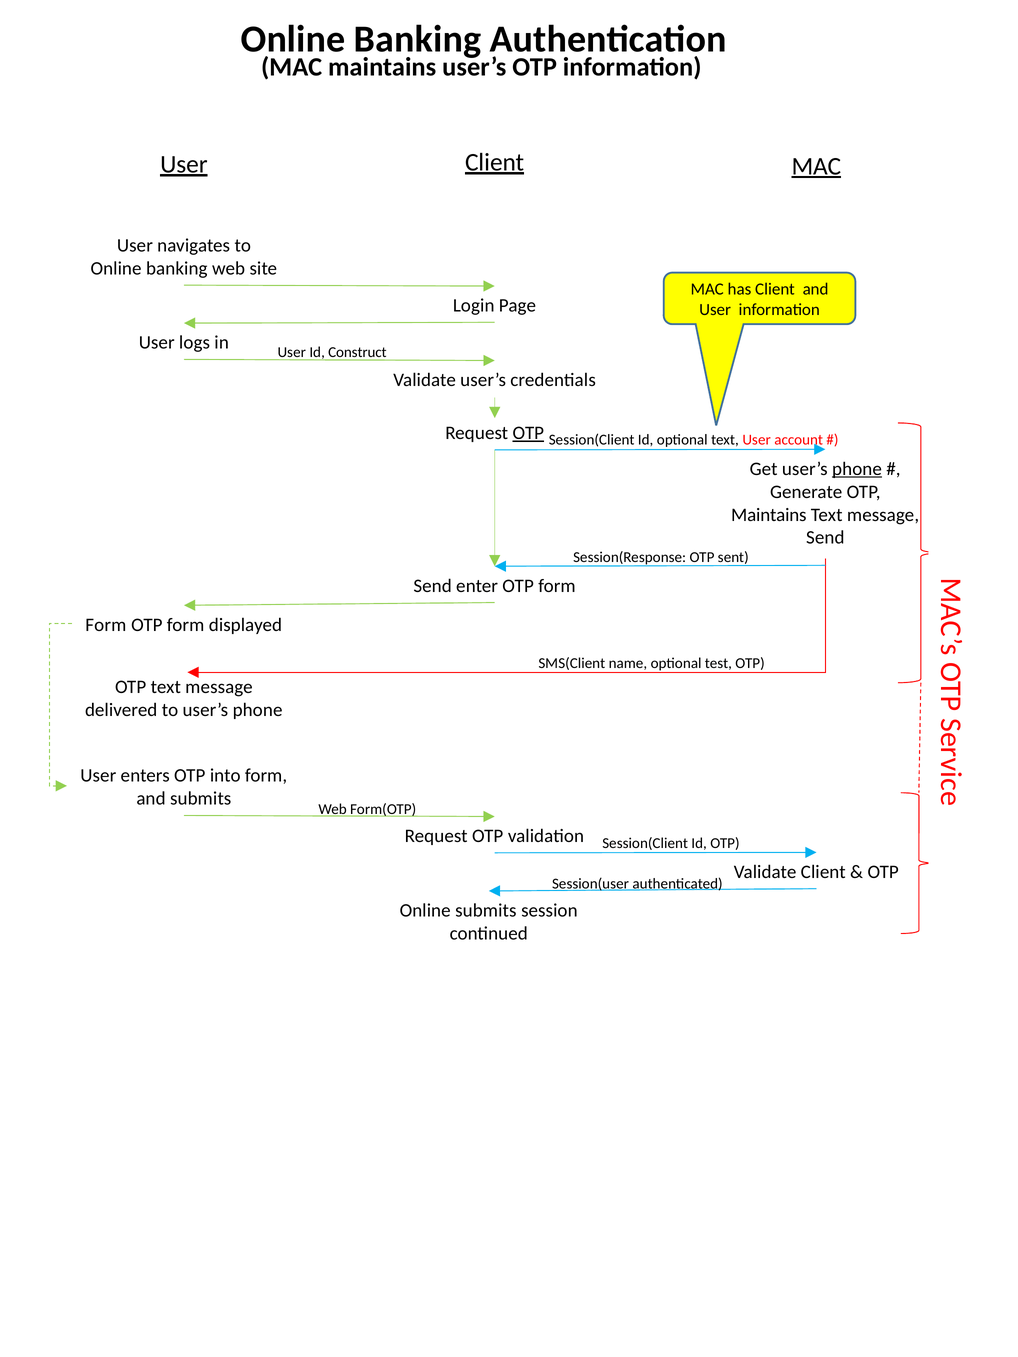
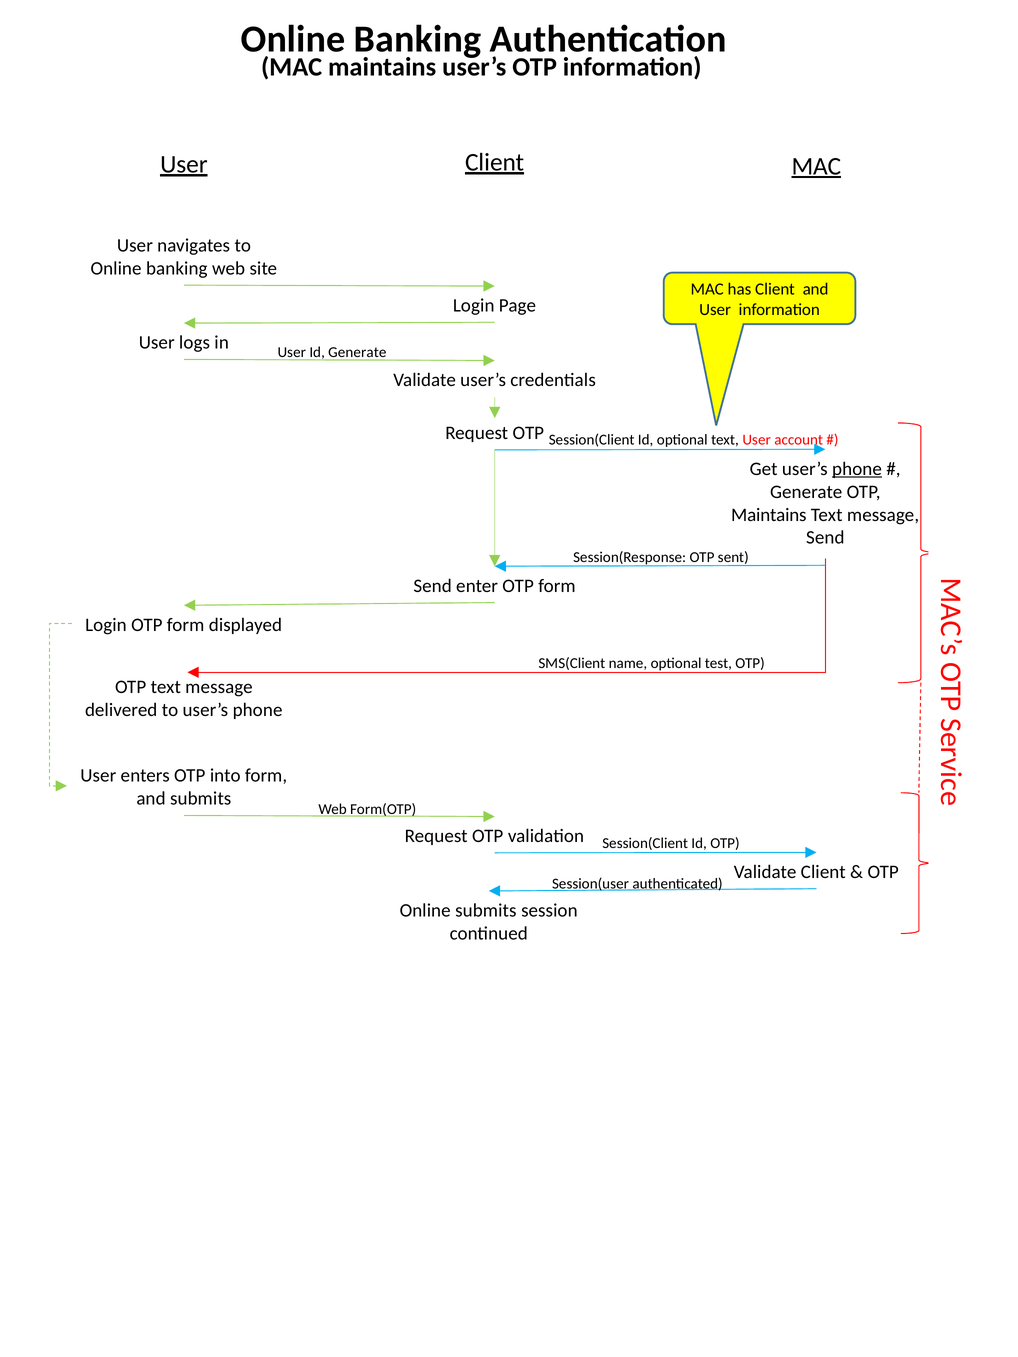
Id Construct: Construct -> Generate
OTP at (528, 433) underline: present -> none
Form at (106, 625): Form -> Login
